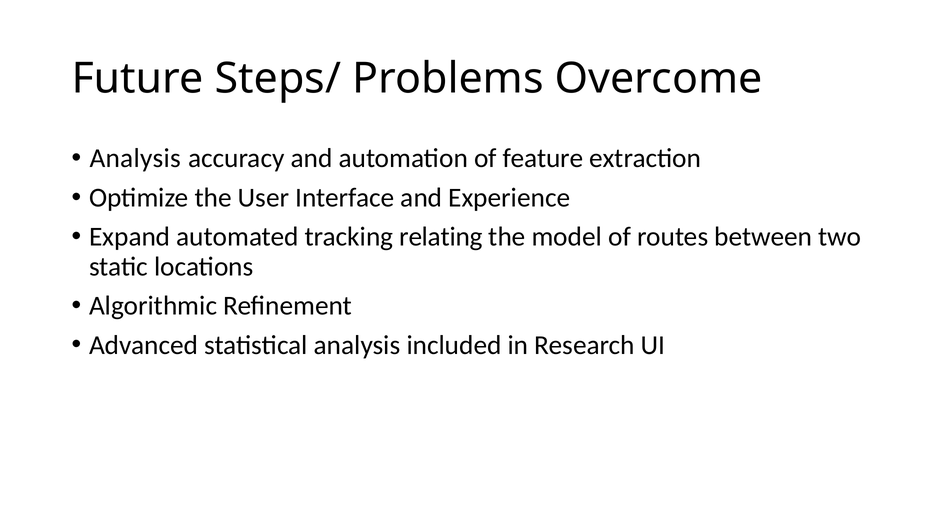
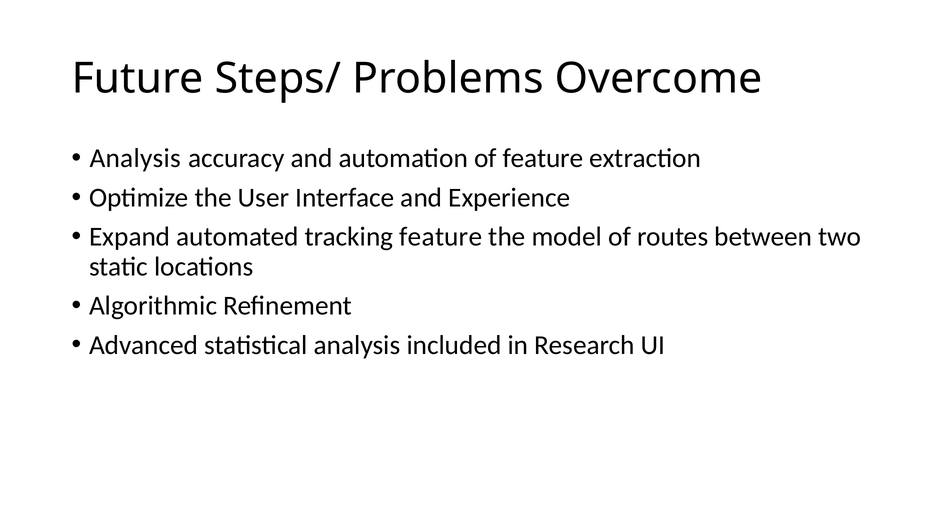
tracking relating: relating -> feature
